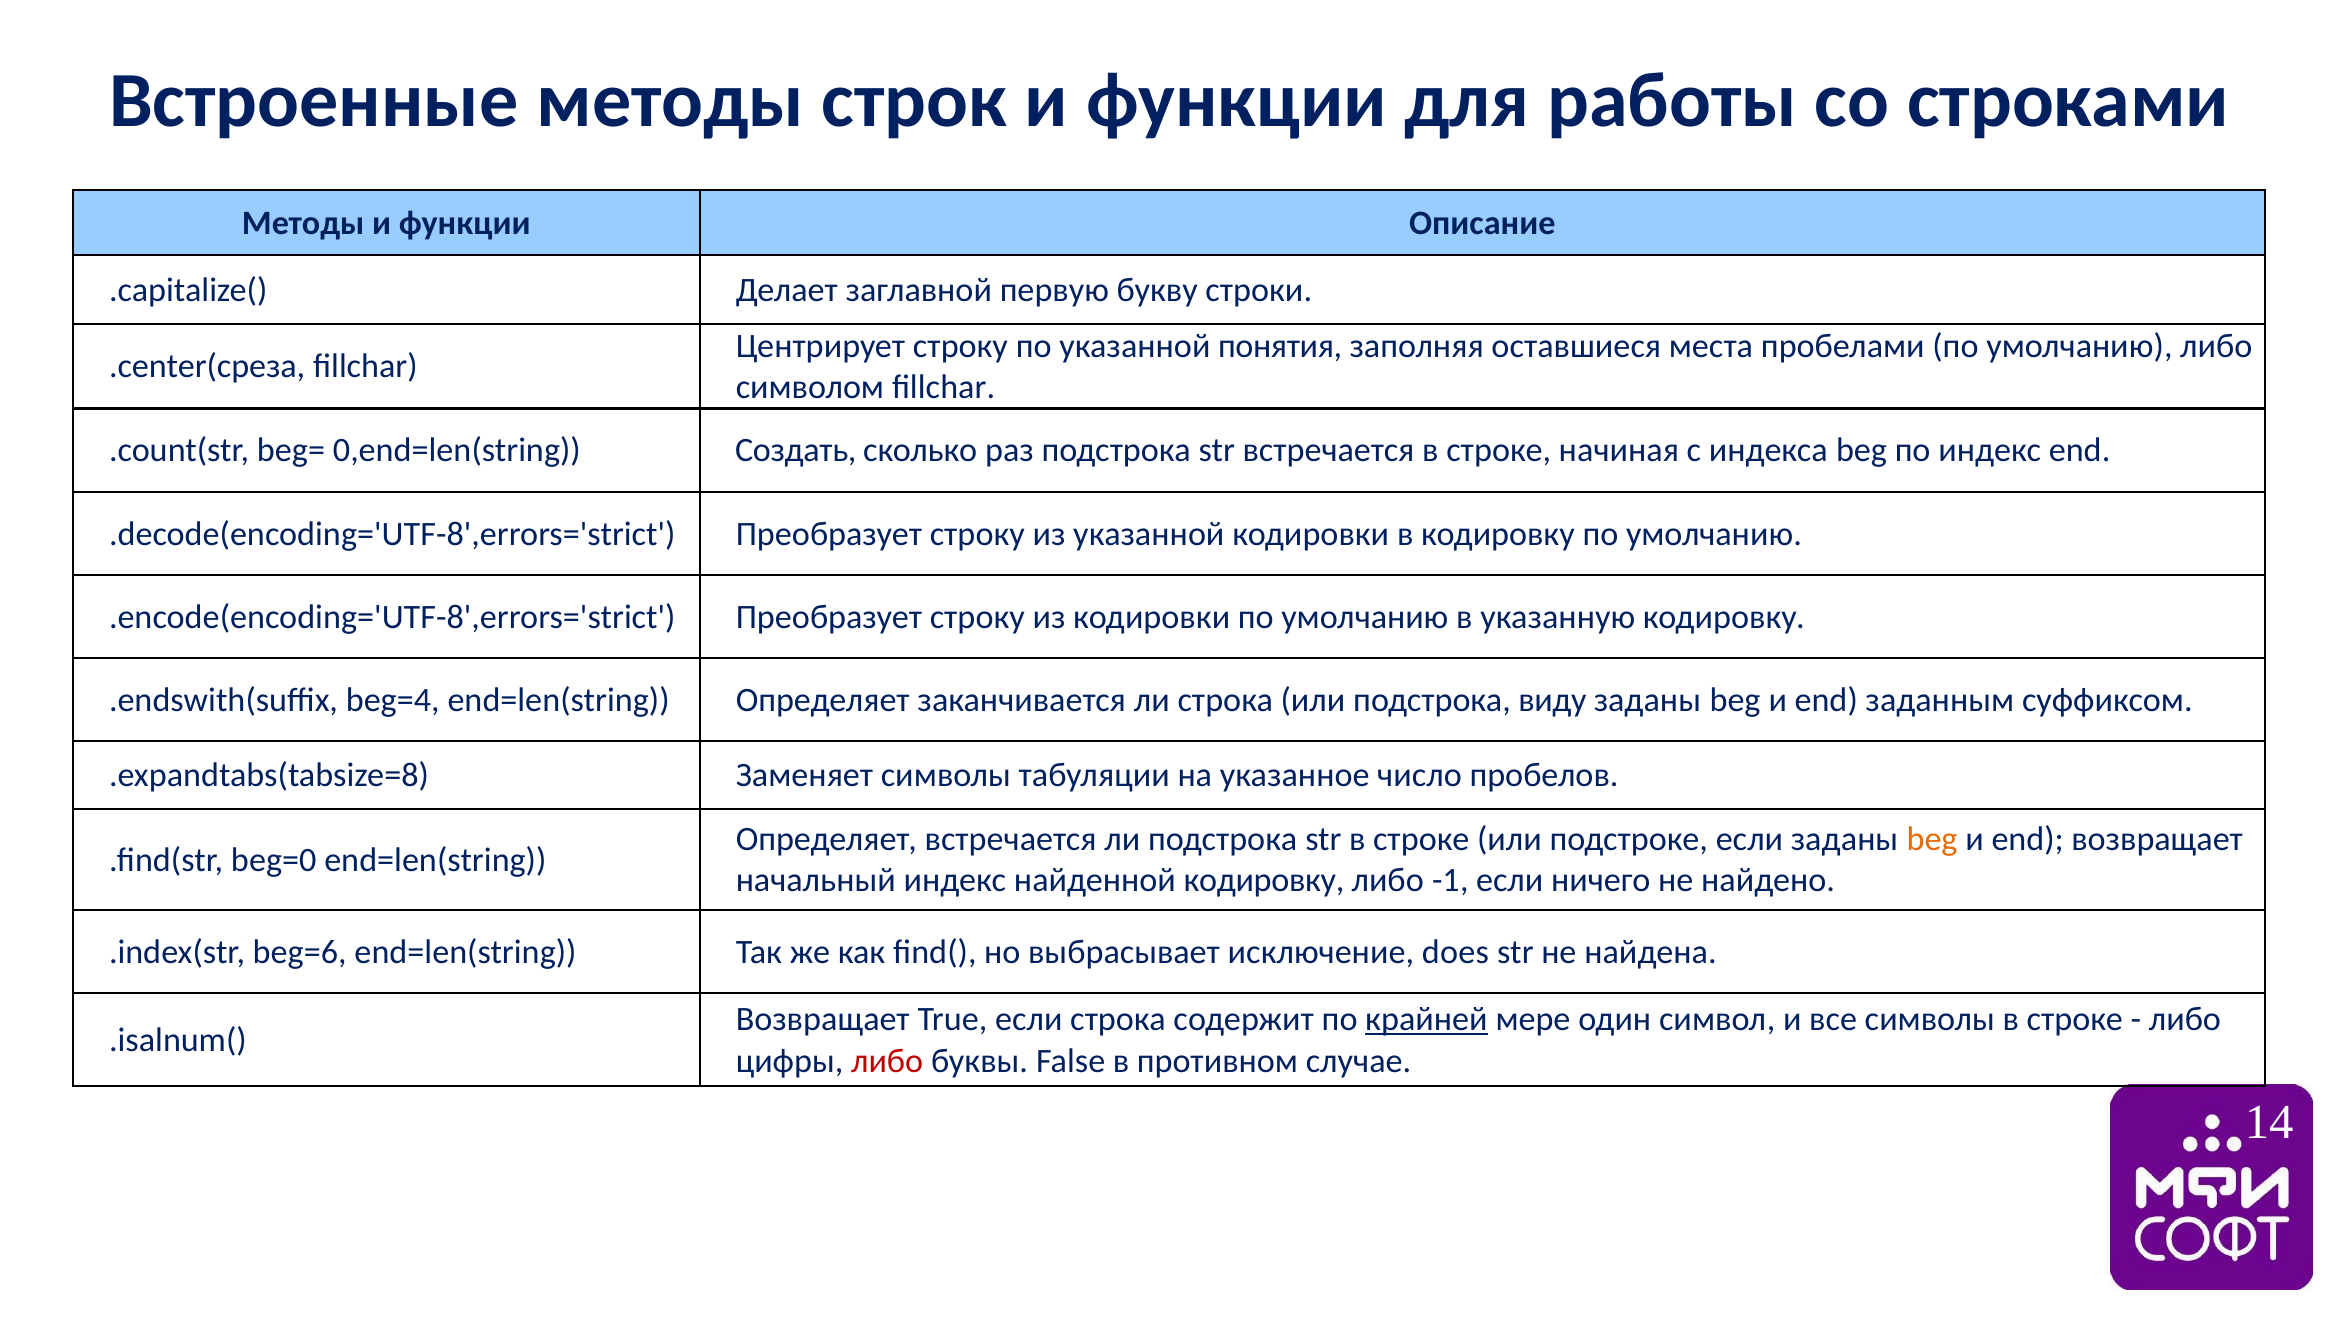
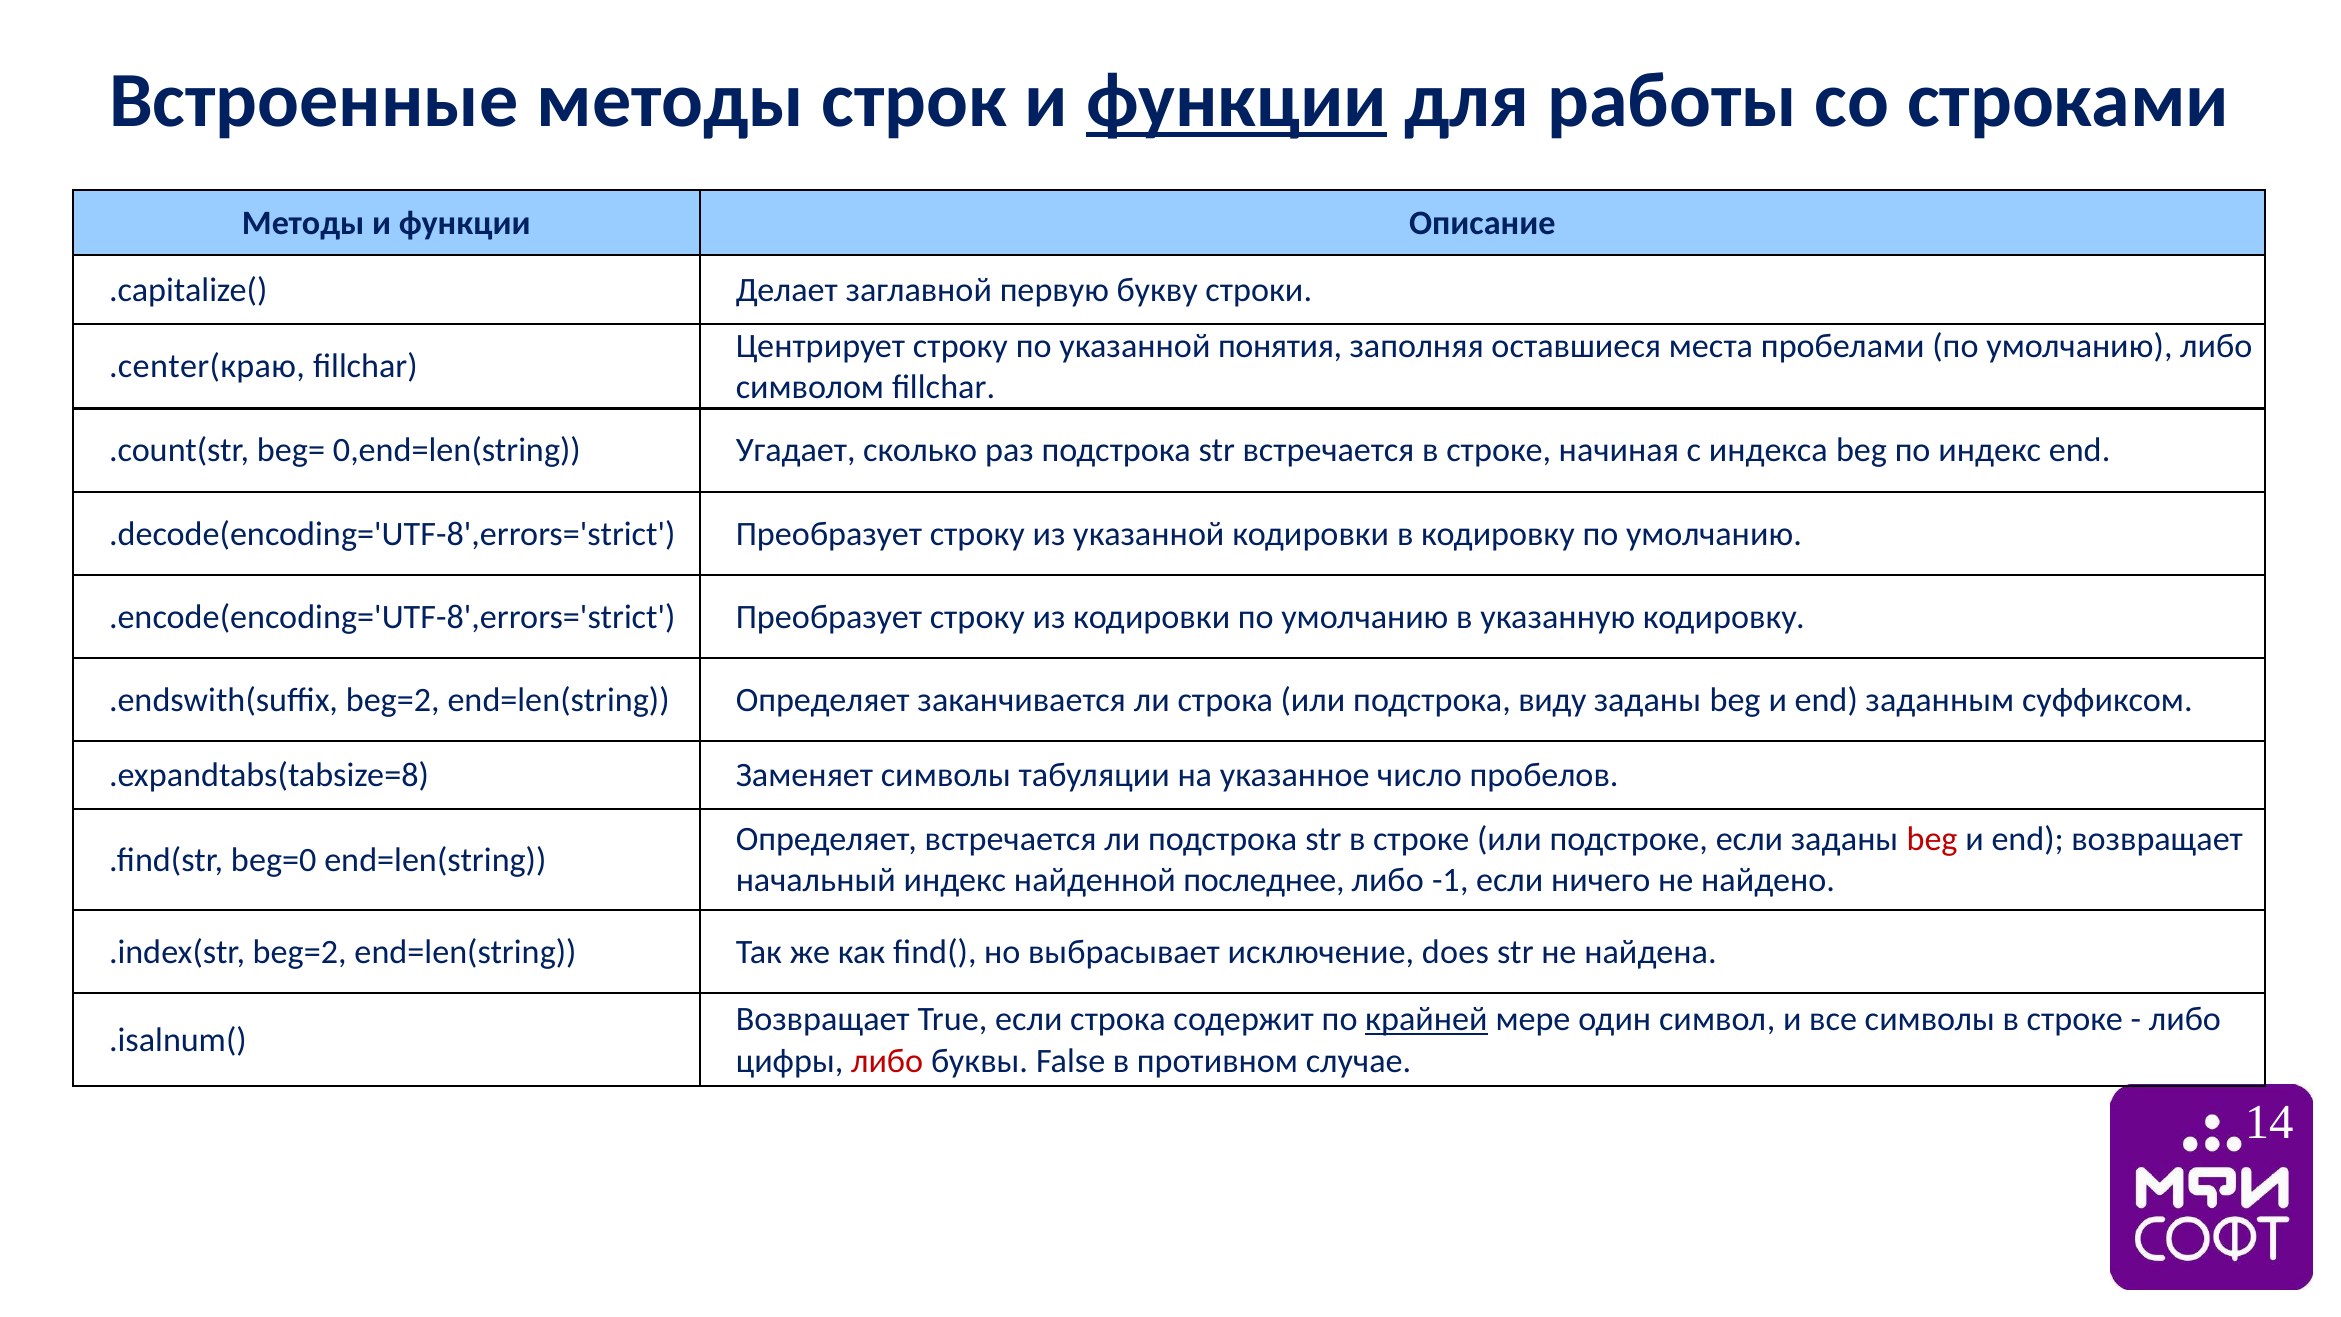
функции at (1236, 101) underline: none -> present
.center(среза: .center(среза -> .center(краю
Создать: Создать -> Угадает
.endswith(suffix beg=4: beg=4 -> beg=2
beg at (1932, 839) colour: orange -> red
найденной кодировку: кодировку -> последнее
.index(str beg=6: beg=6 -> beg=2
